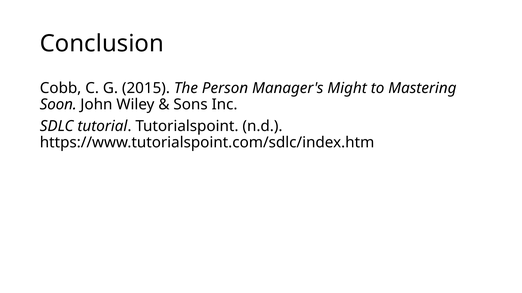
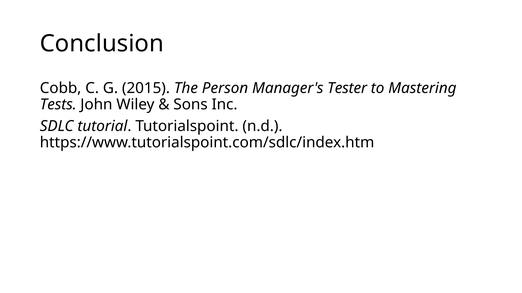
Might: Might -> Tester
Soon: Soon -> Tests
